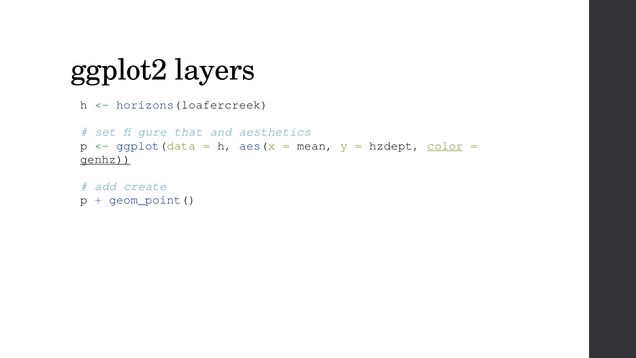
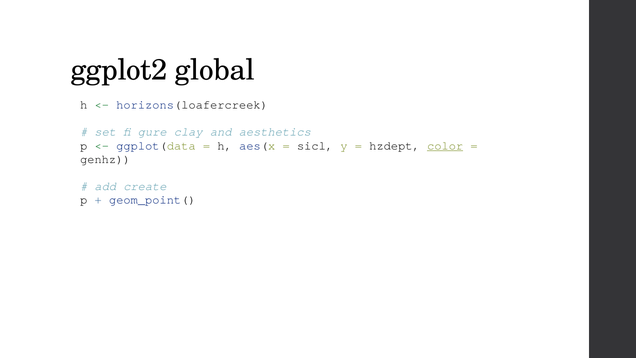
layers: layers -> global
that: that -> clay
mean: mean -> sicl
genhz underline: present -> none
